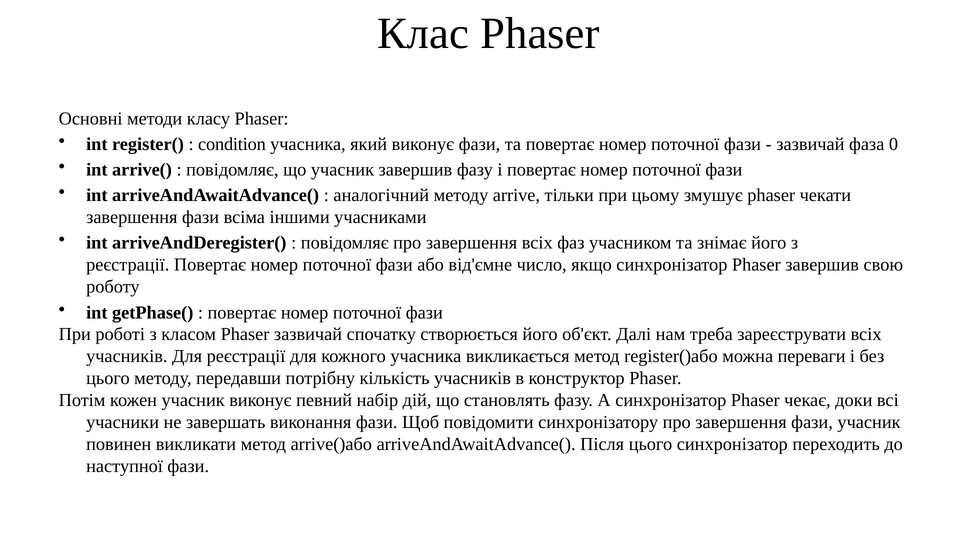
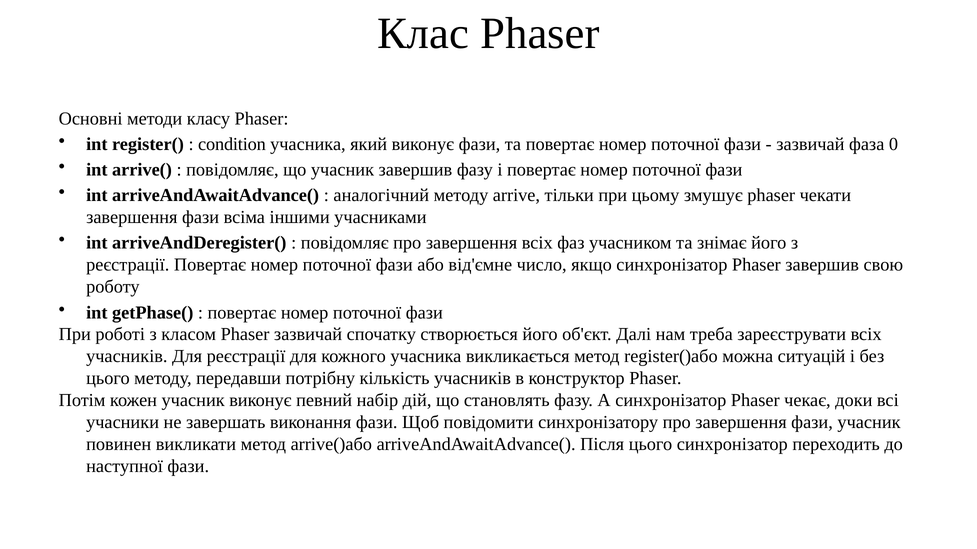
переваги: переваги -> ситуацій
